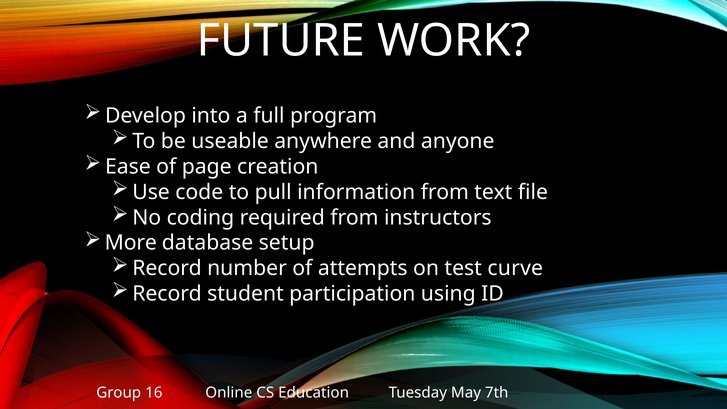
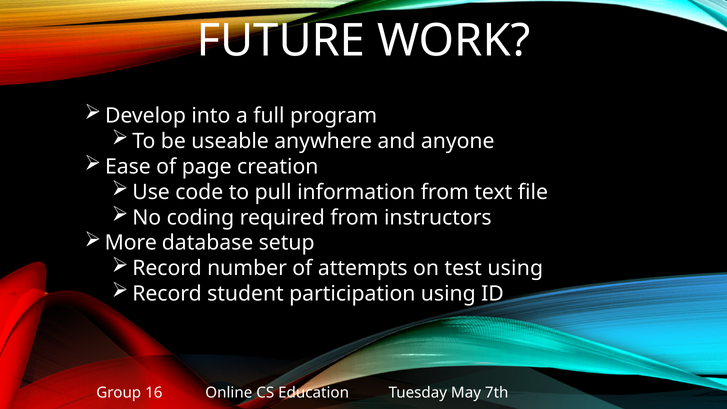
test curve: curve -> using
